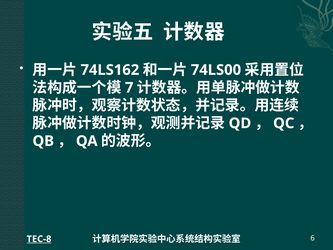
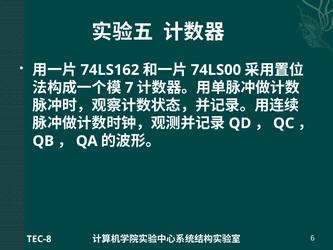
TEC-8 underline: present -> none
